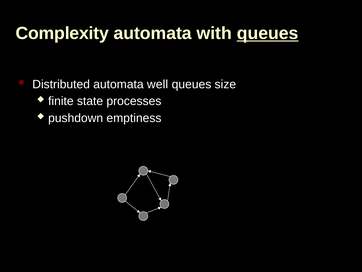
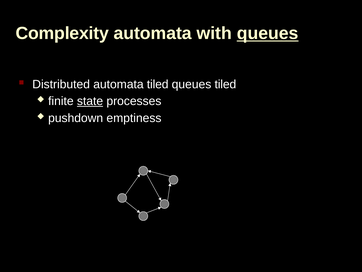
automata well: well -> tiled
queues size: size -> tiled
state underline: none -> present
